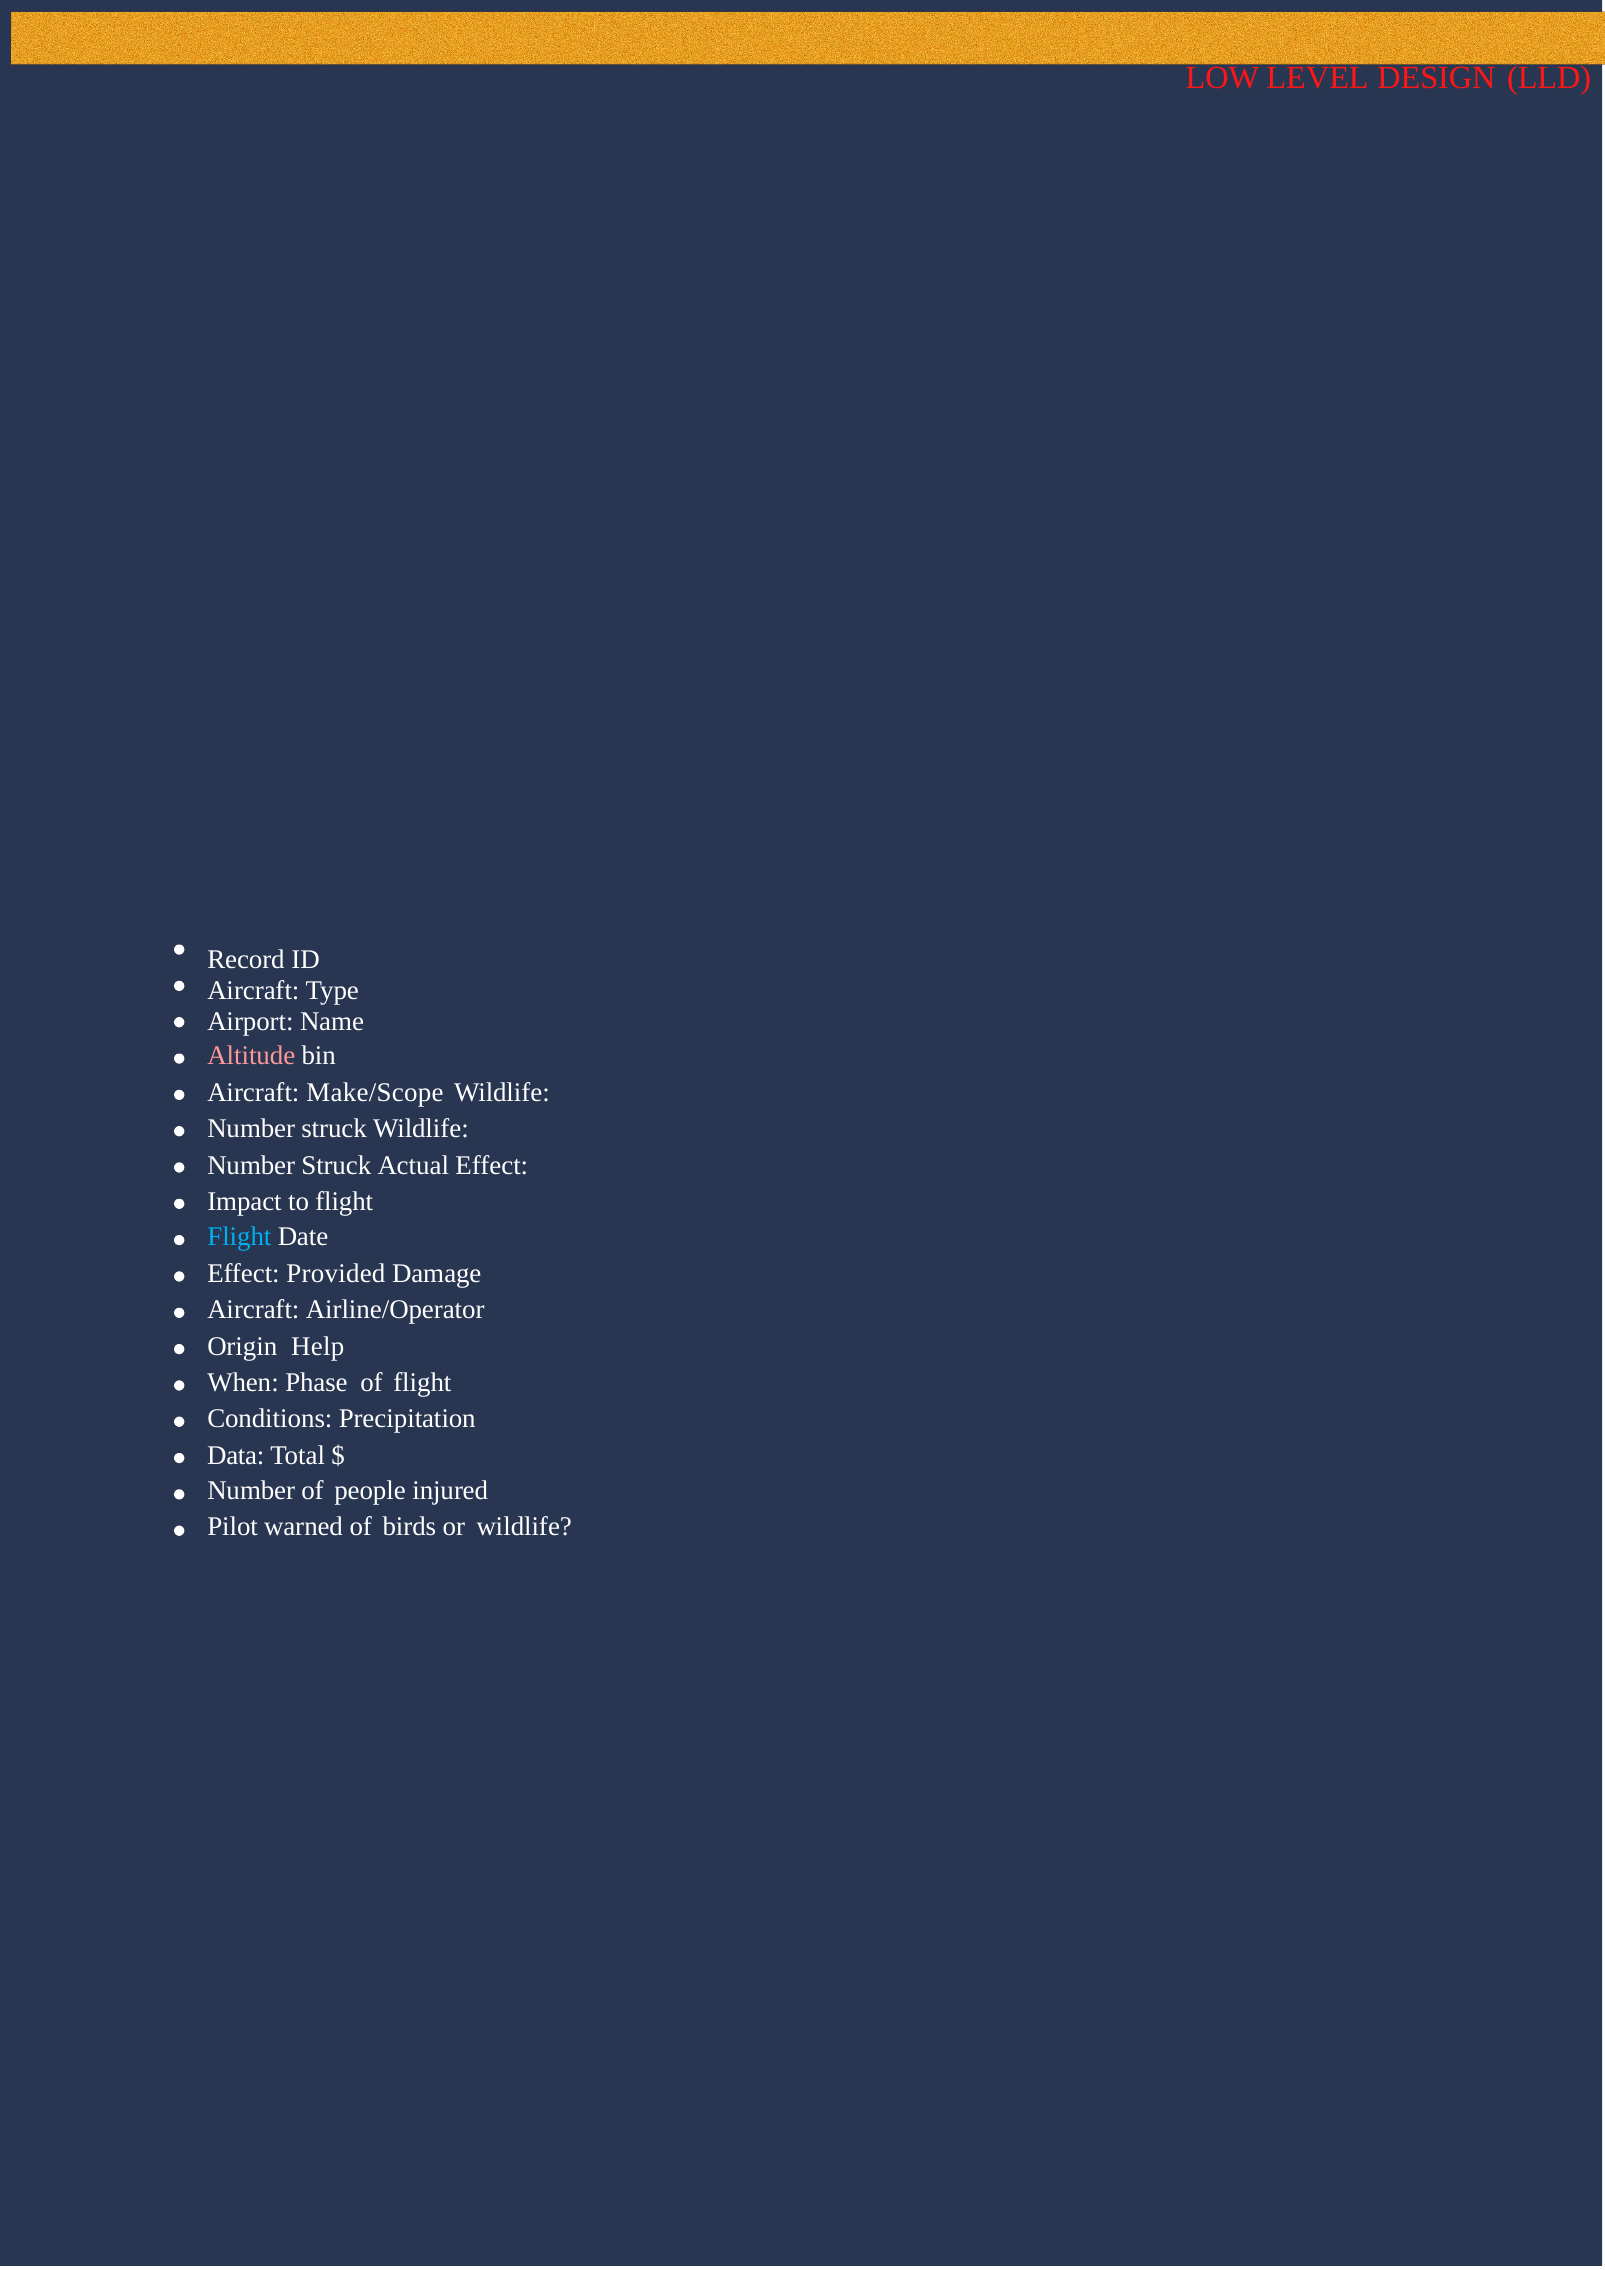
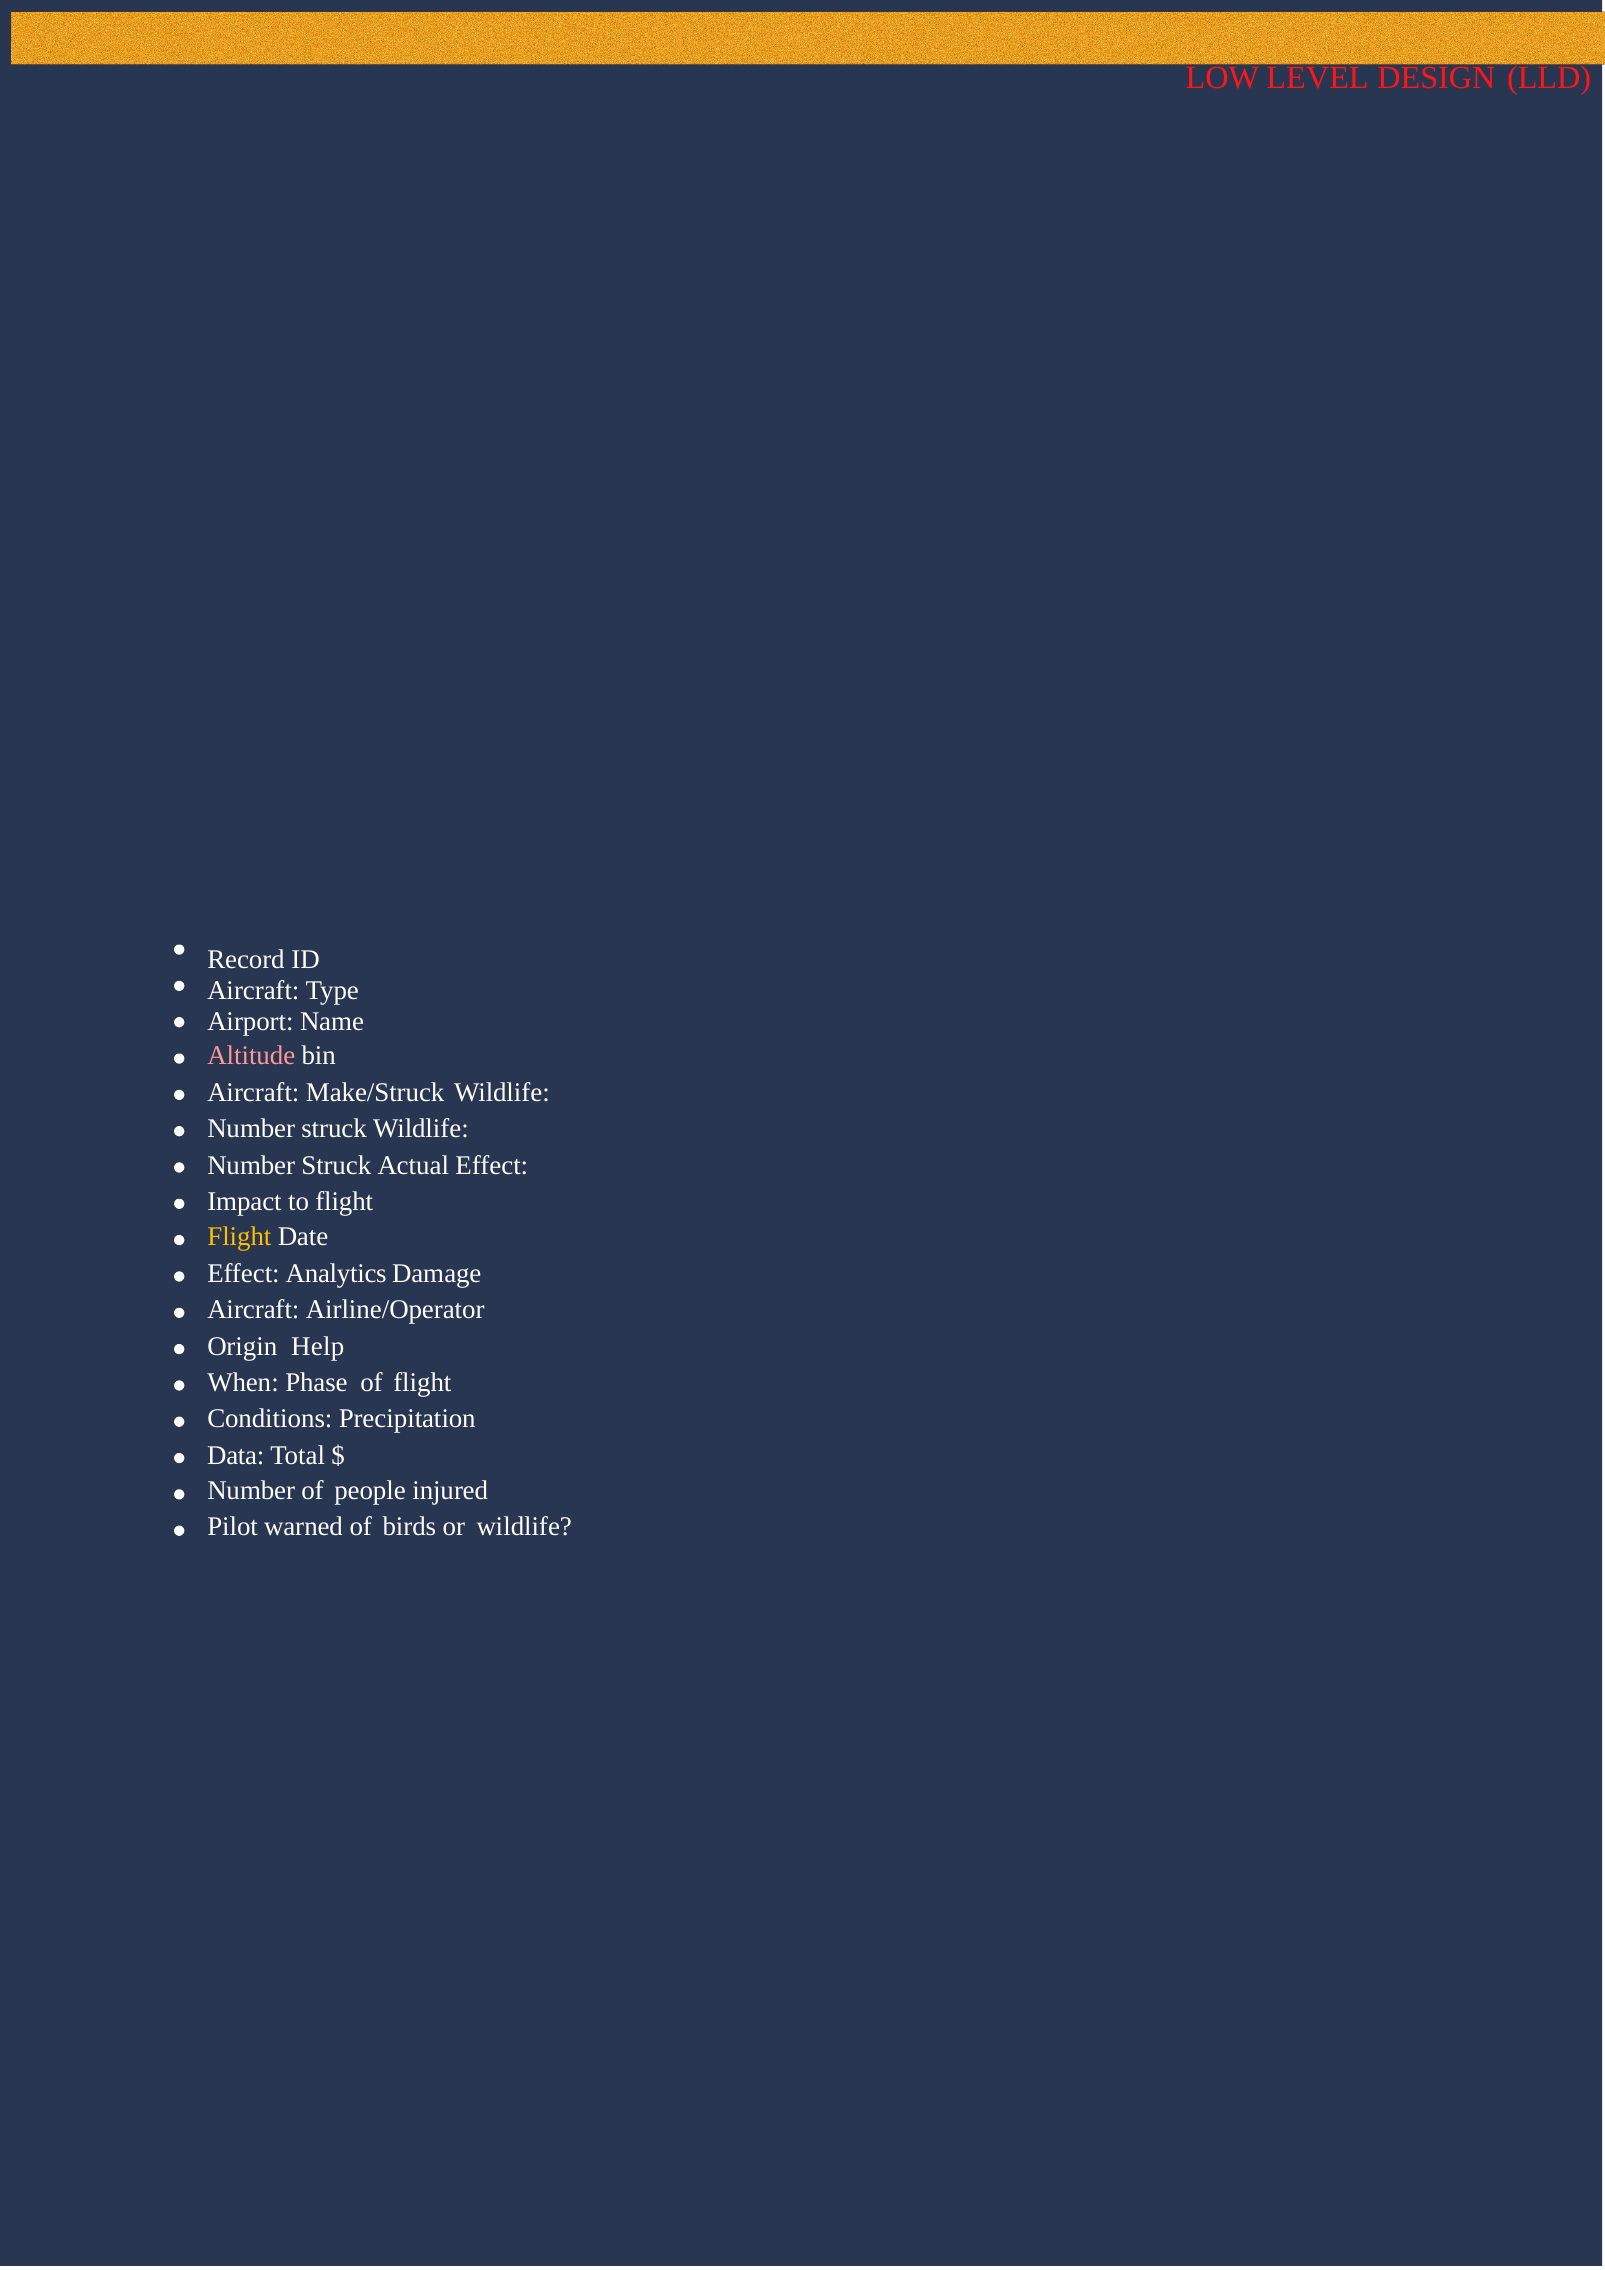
Make/Scope: Make/Scope -> Make/Struck
Flight at (239, 1237) colour: light blue -> yellow
Provided: Provided -> Analytics
